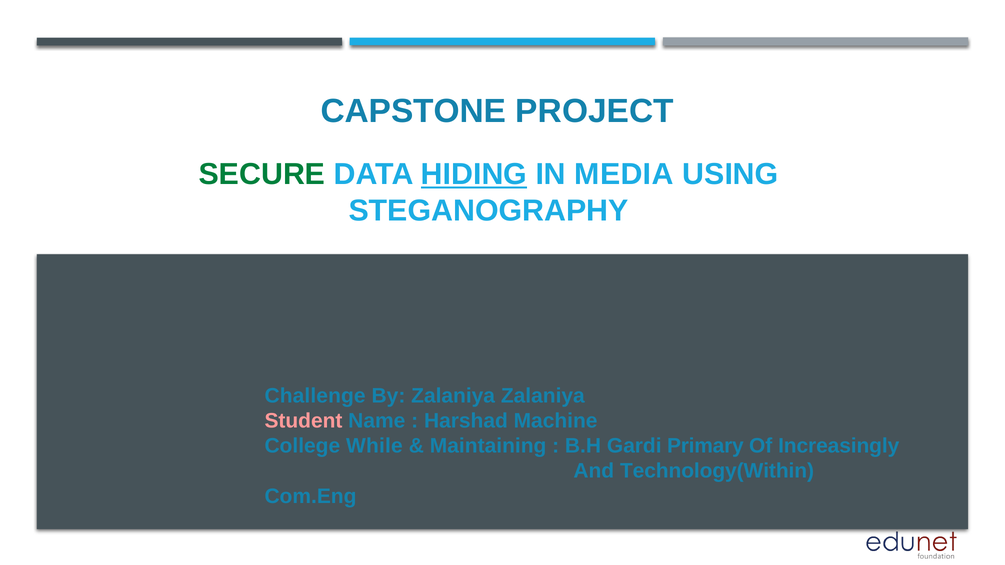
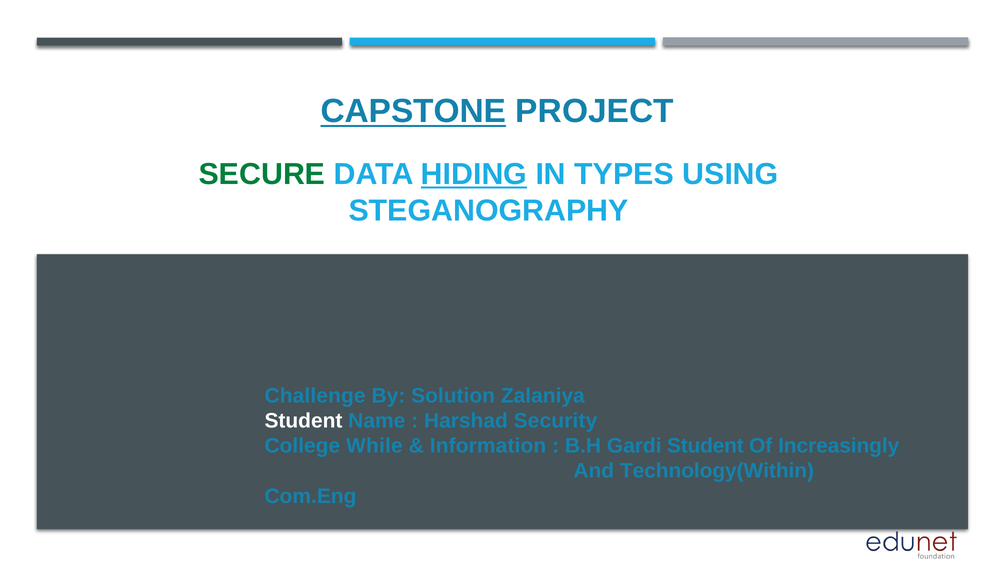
CAPSTONE underline: none -> present
MEDIA: MEDIA -> TYPES
By Zalaniya: Zalaniya -> Solution
Student at (303, 421) colour: pink -> white
Machine: Machine -> Security
Maintaining: Maintaining -> Information
Gardi Primary: Primary -> Student
